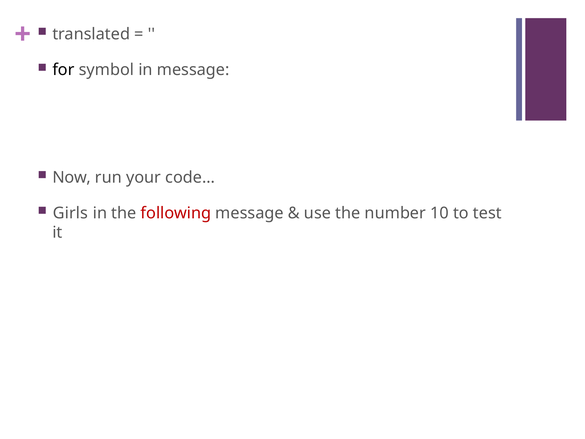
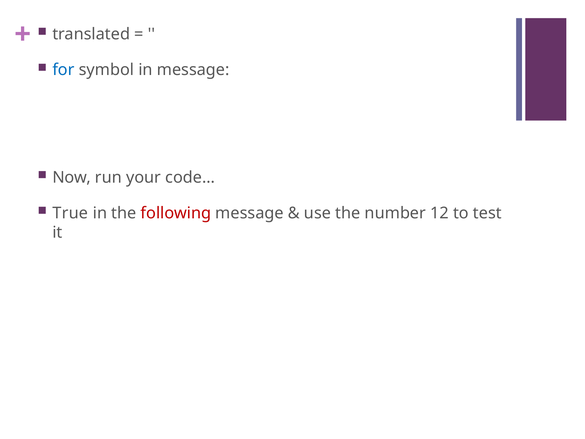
for colour: black -> blue
Girls: Girls -> True
10: 10 -> 12
